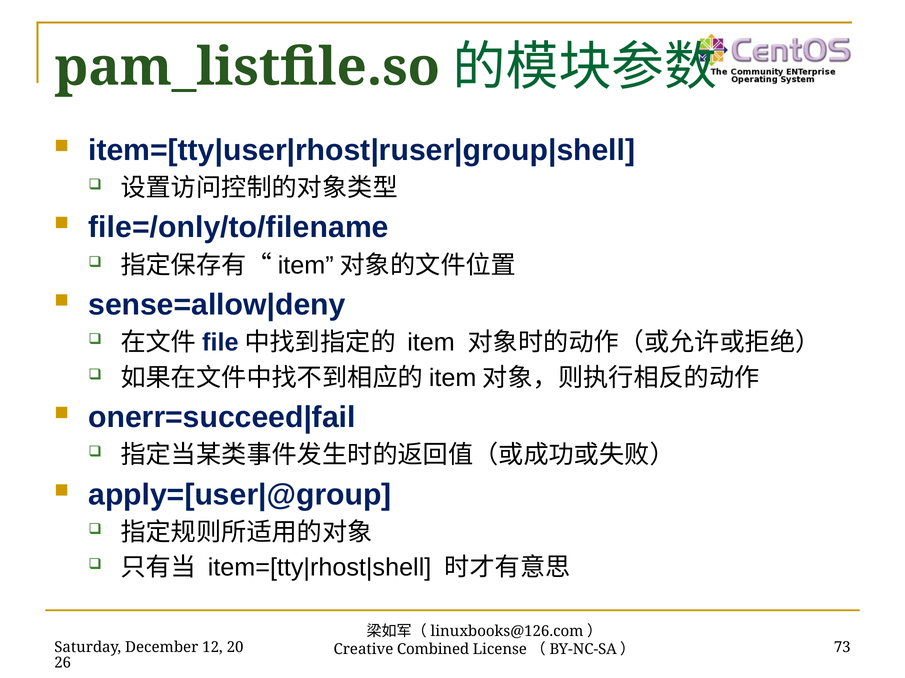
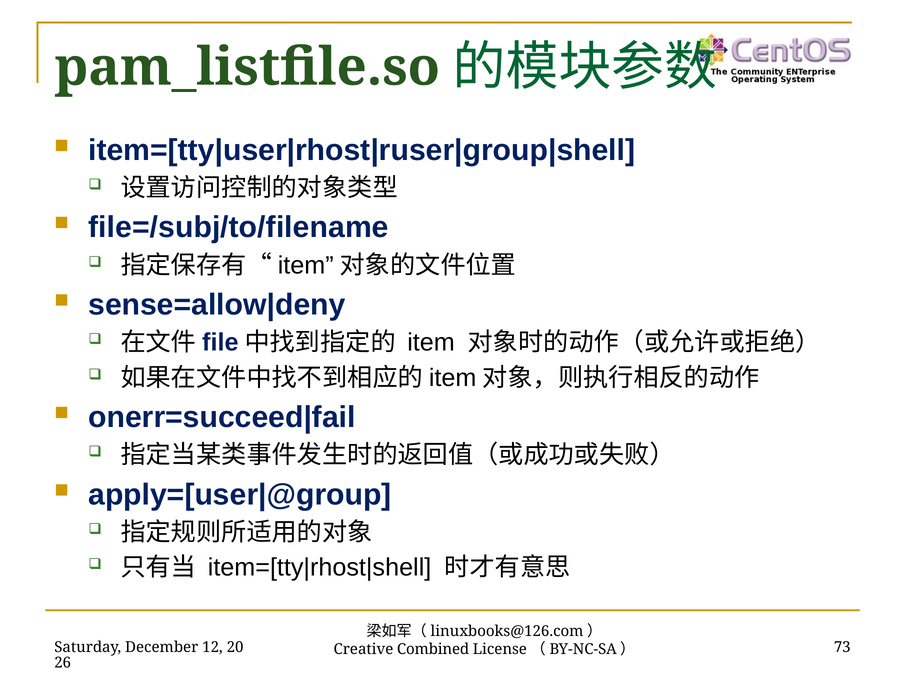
file=/only/to/filename: file=/only/to/filename -> file=/subj/to/filename
